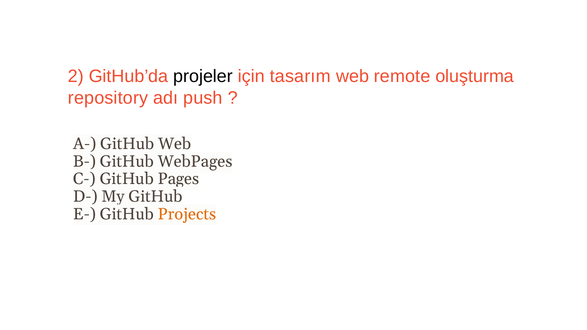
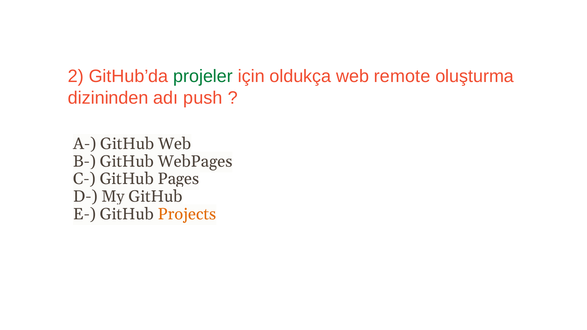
projeler colour: black -> green
tasarım: tasarım -> oldukça
repository: repository -> dizininden
